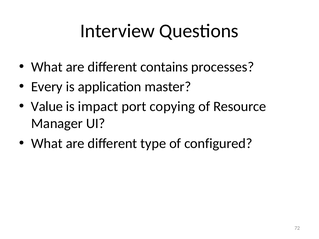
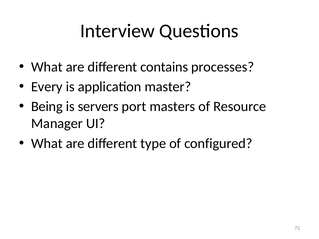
Value: Value -> Being
impact: impact -> servers
copying: copying -> masters
